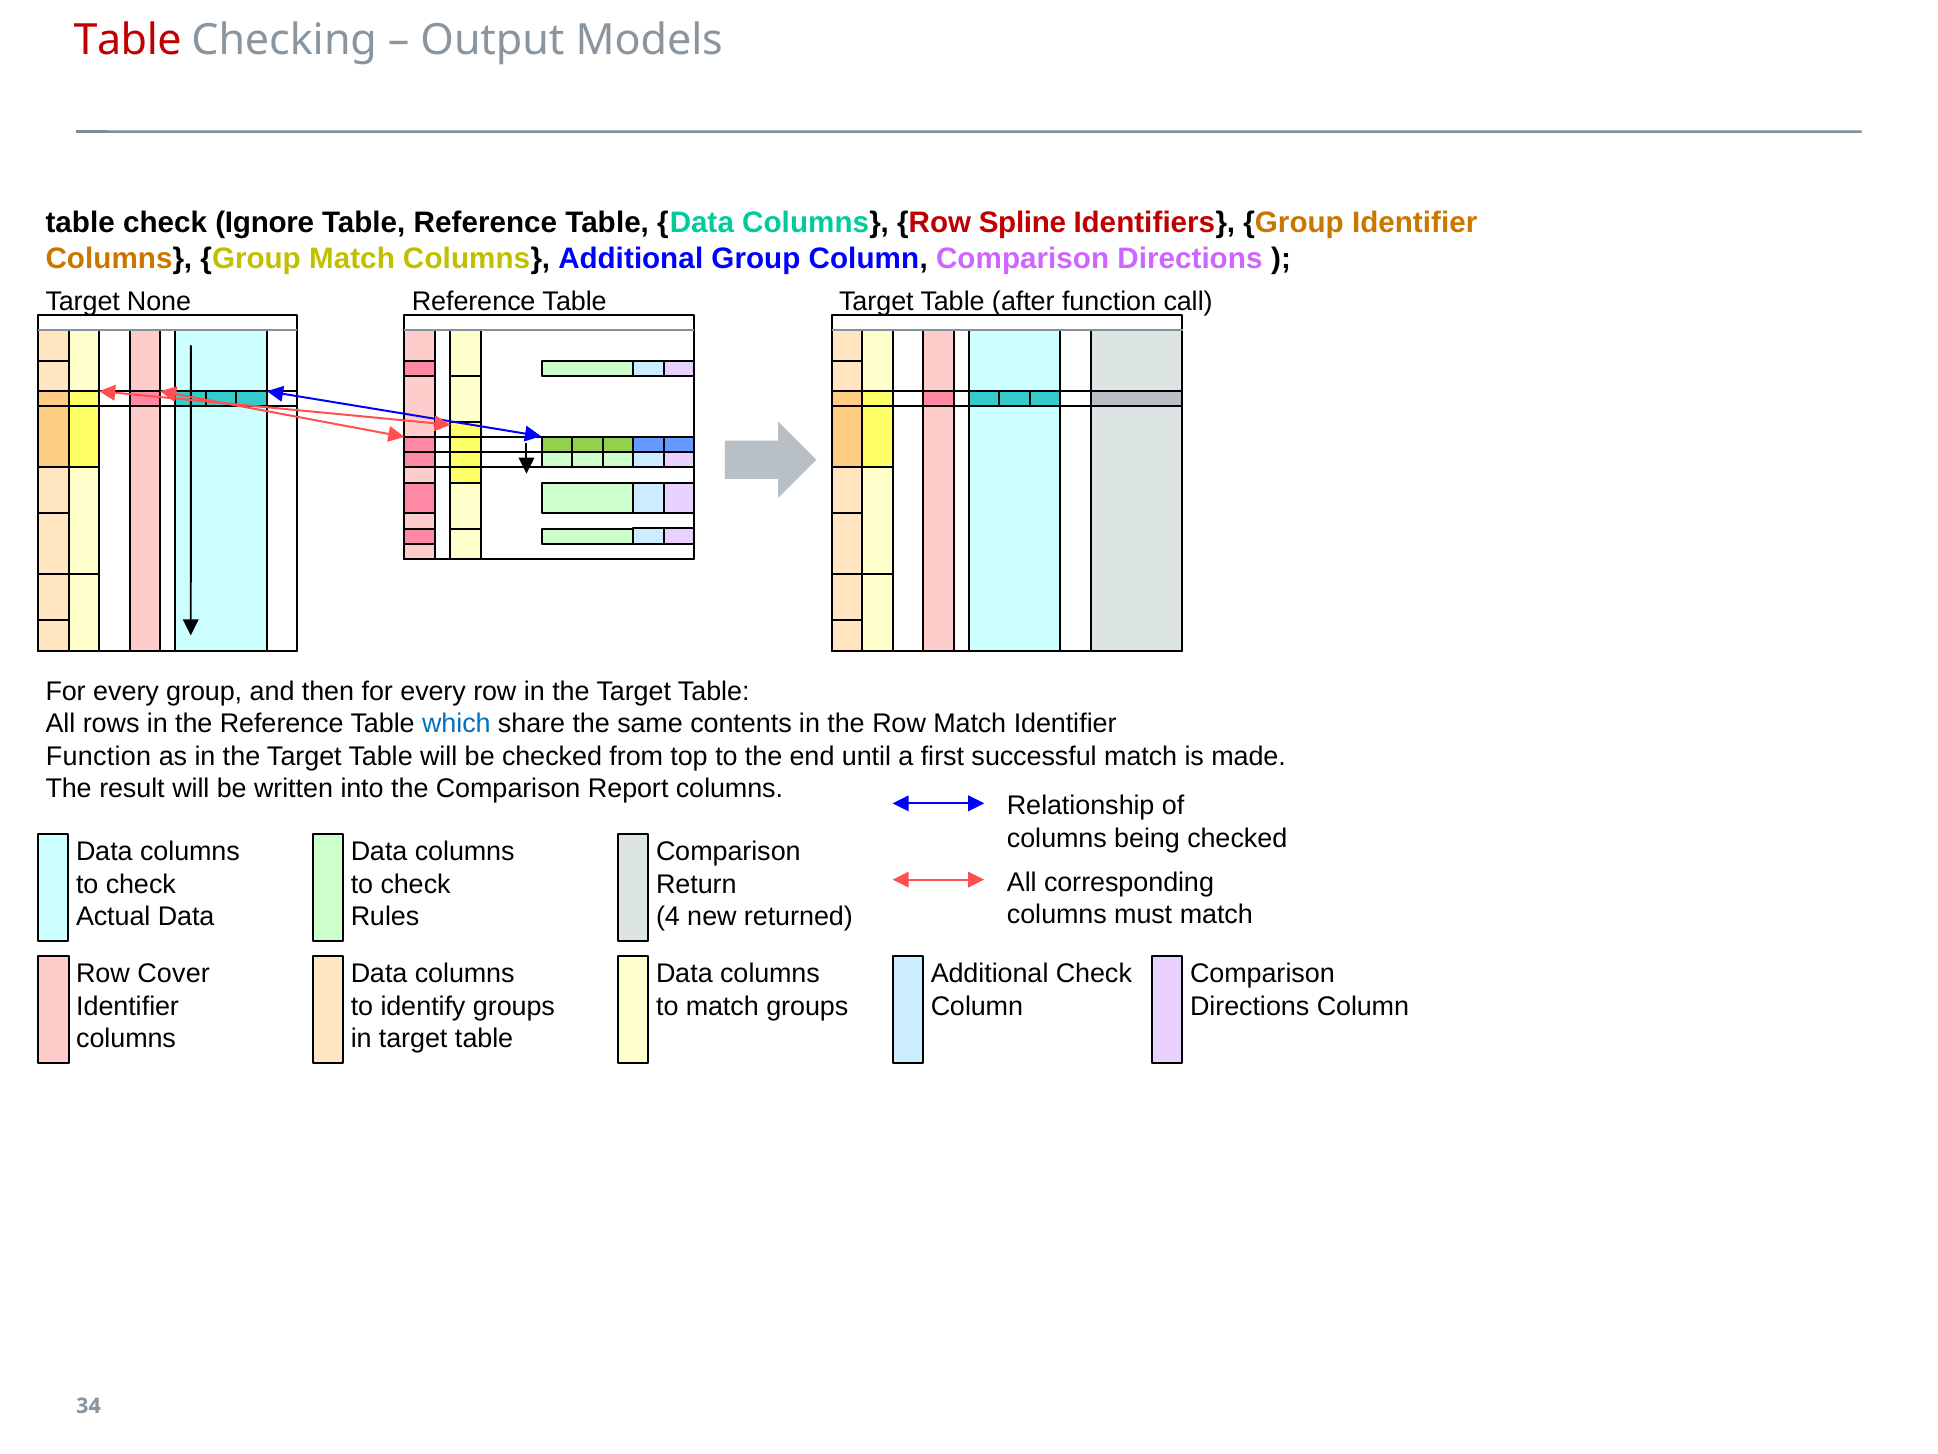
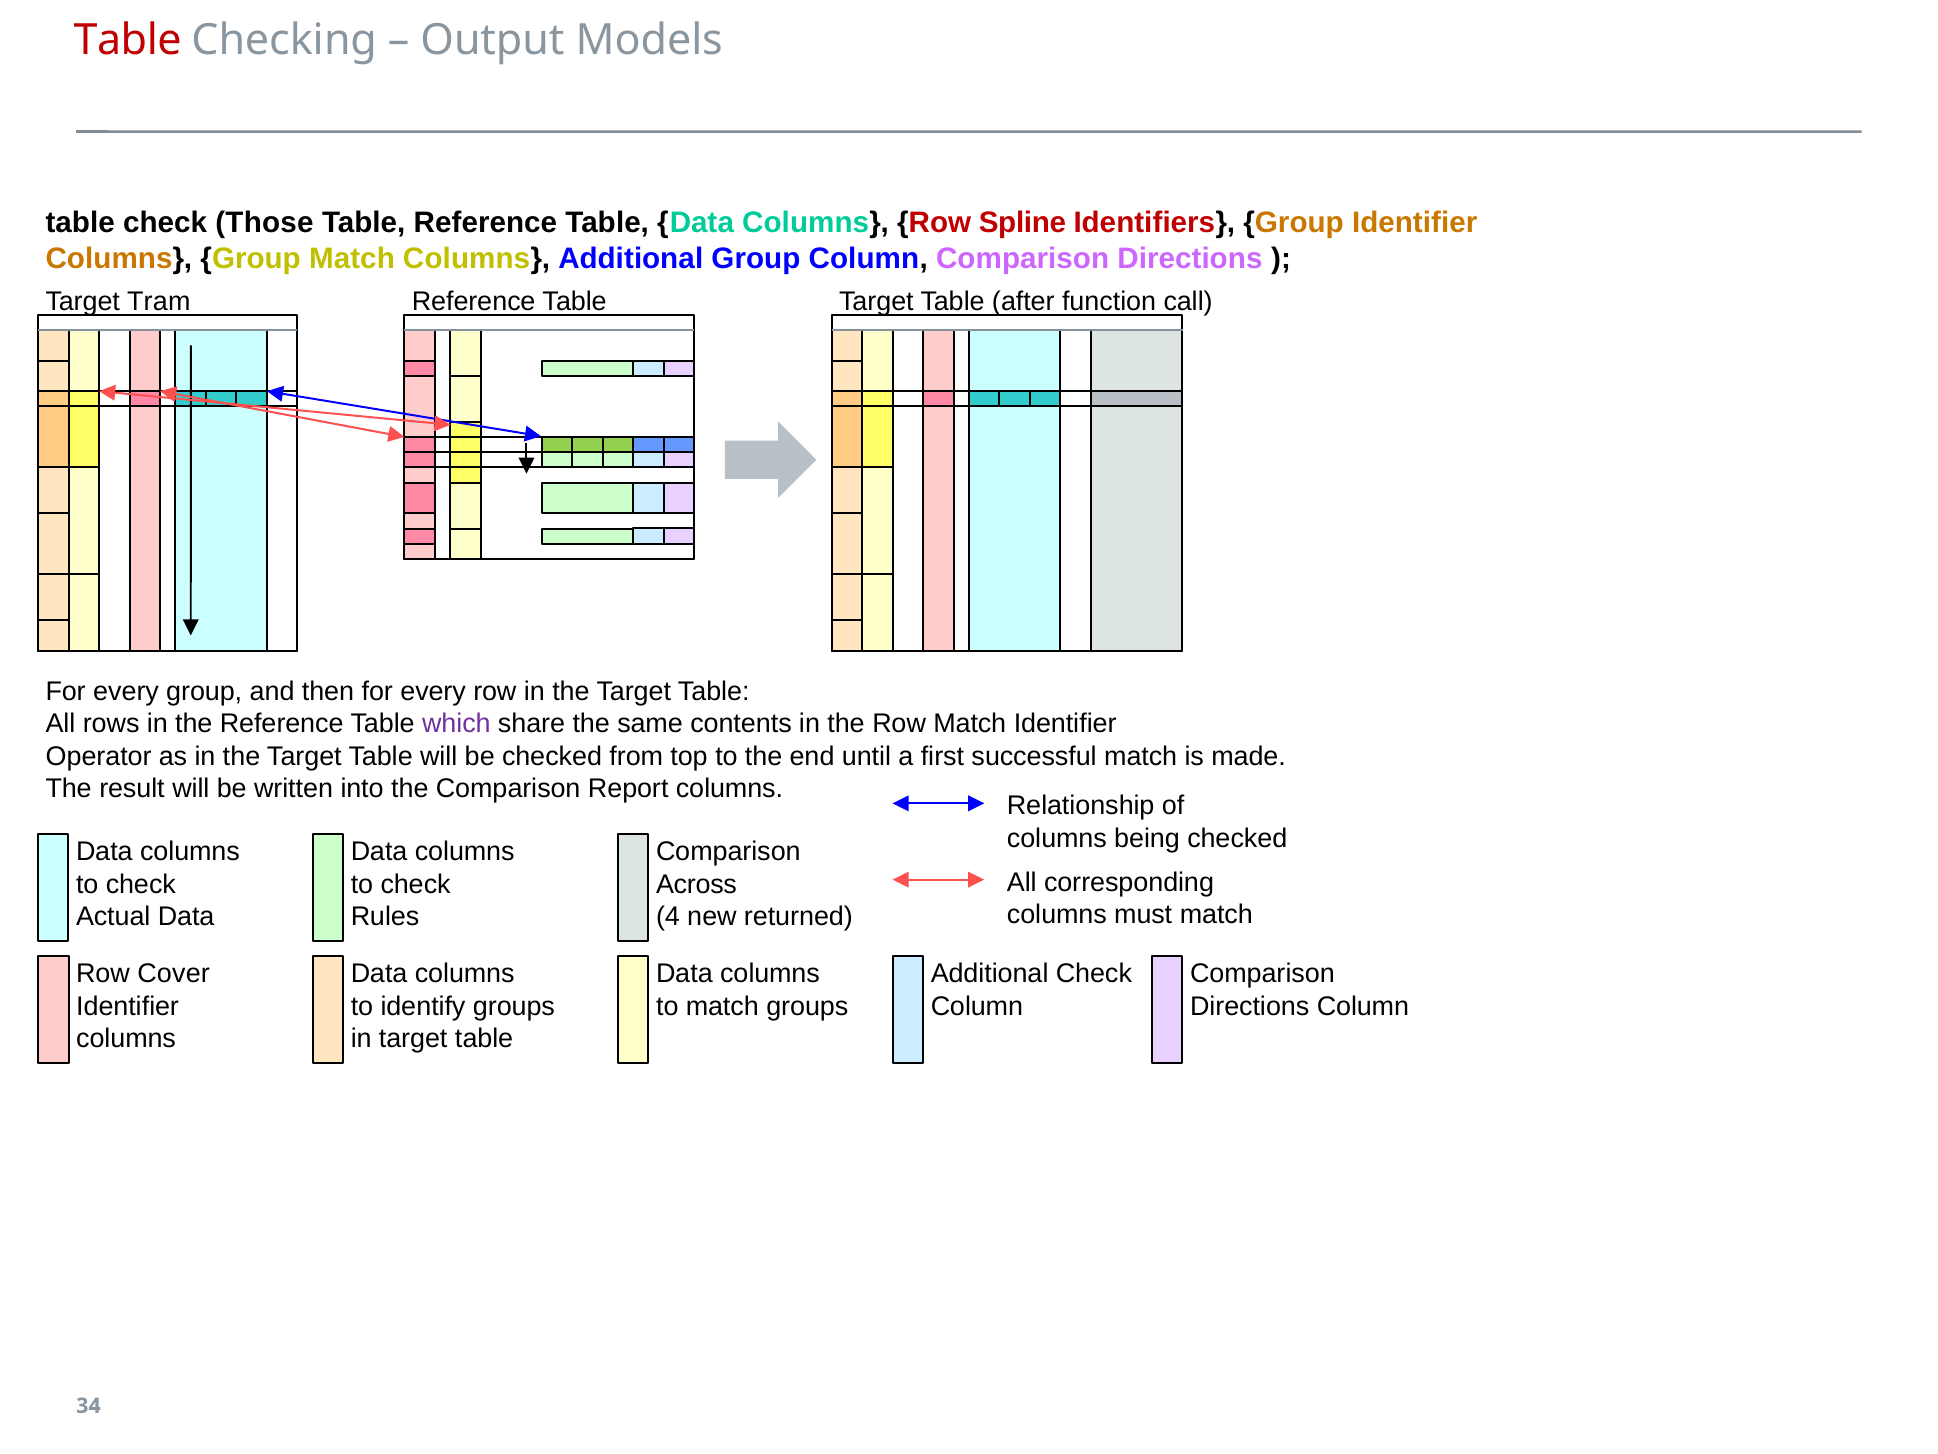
Ignore: Ignore -> Those
None: None -> Tram
which colour: blue -> purple
Function at (99, 756): Function -> Operator
Return: Return -> Across
